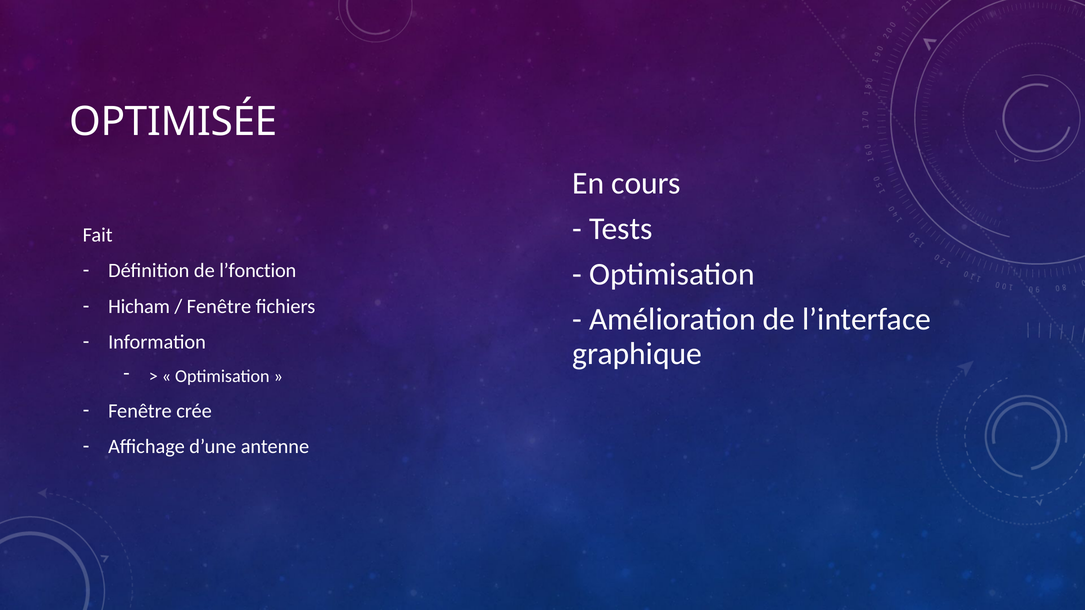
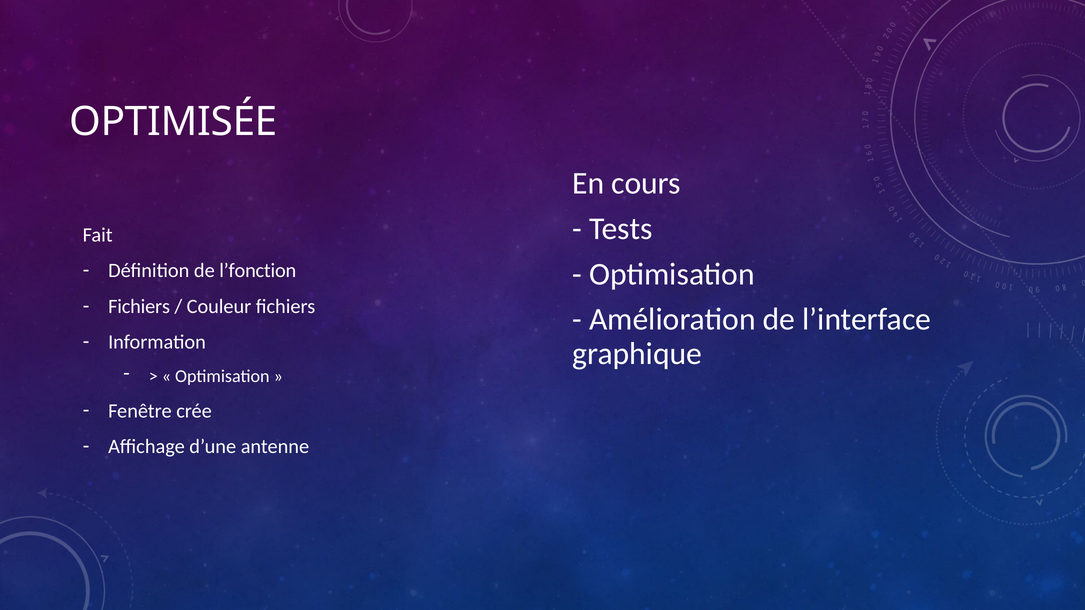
Hicham at (139, 307): Hicham -> Fichiers
Fenêtre at (219, 307): Fenêtre -> Couleur
